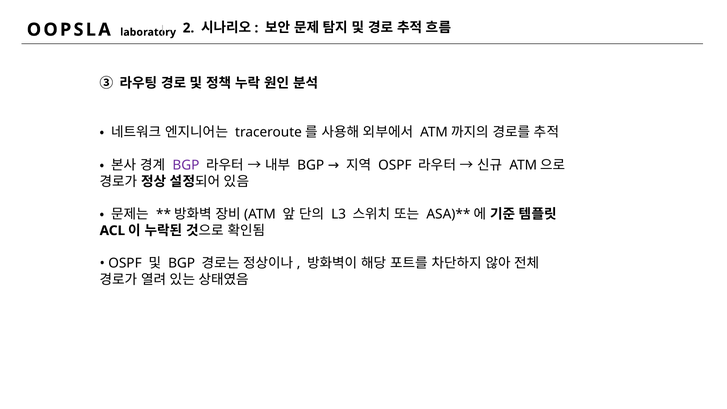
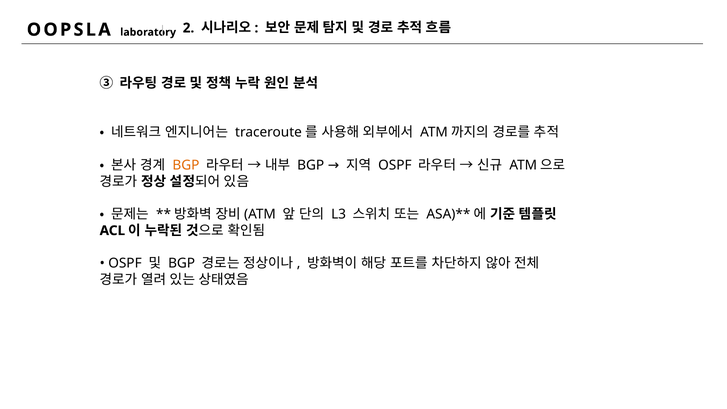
BGP at (186, 165) colour: purple -> orange
